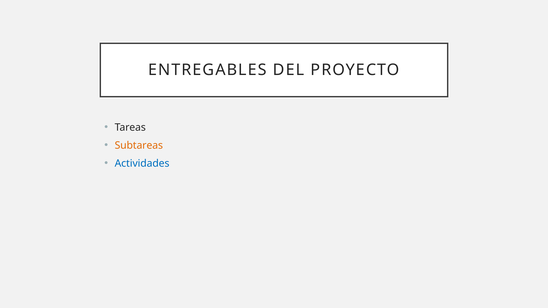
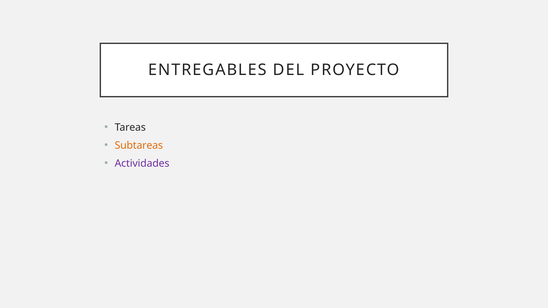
Actividades colour: blue -> purple
